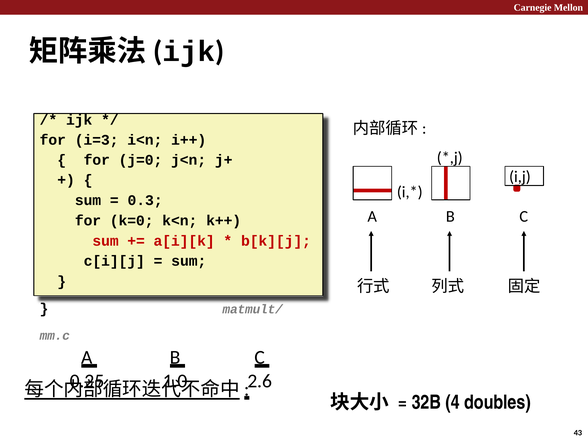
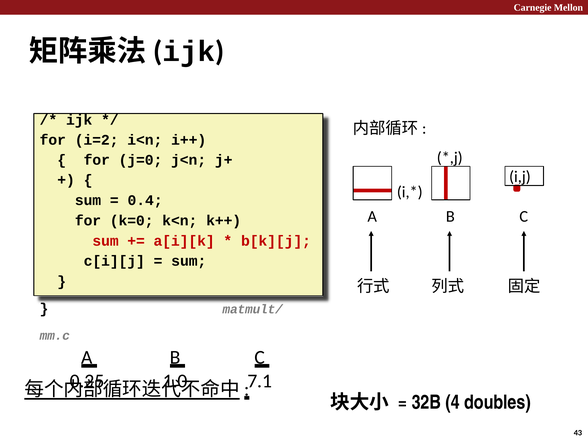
i=3: i=3 -> i=2
0.3: 0.3 -> 0.4
2.6: 2.6 -> 7.1
